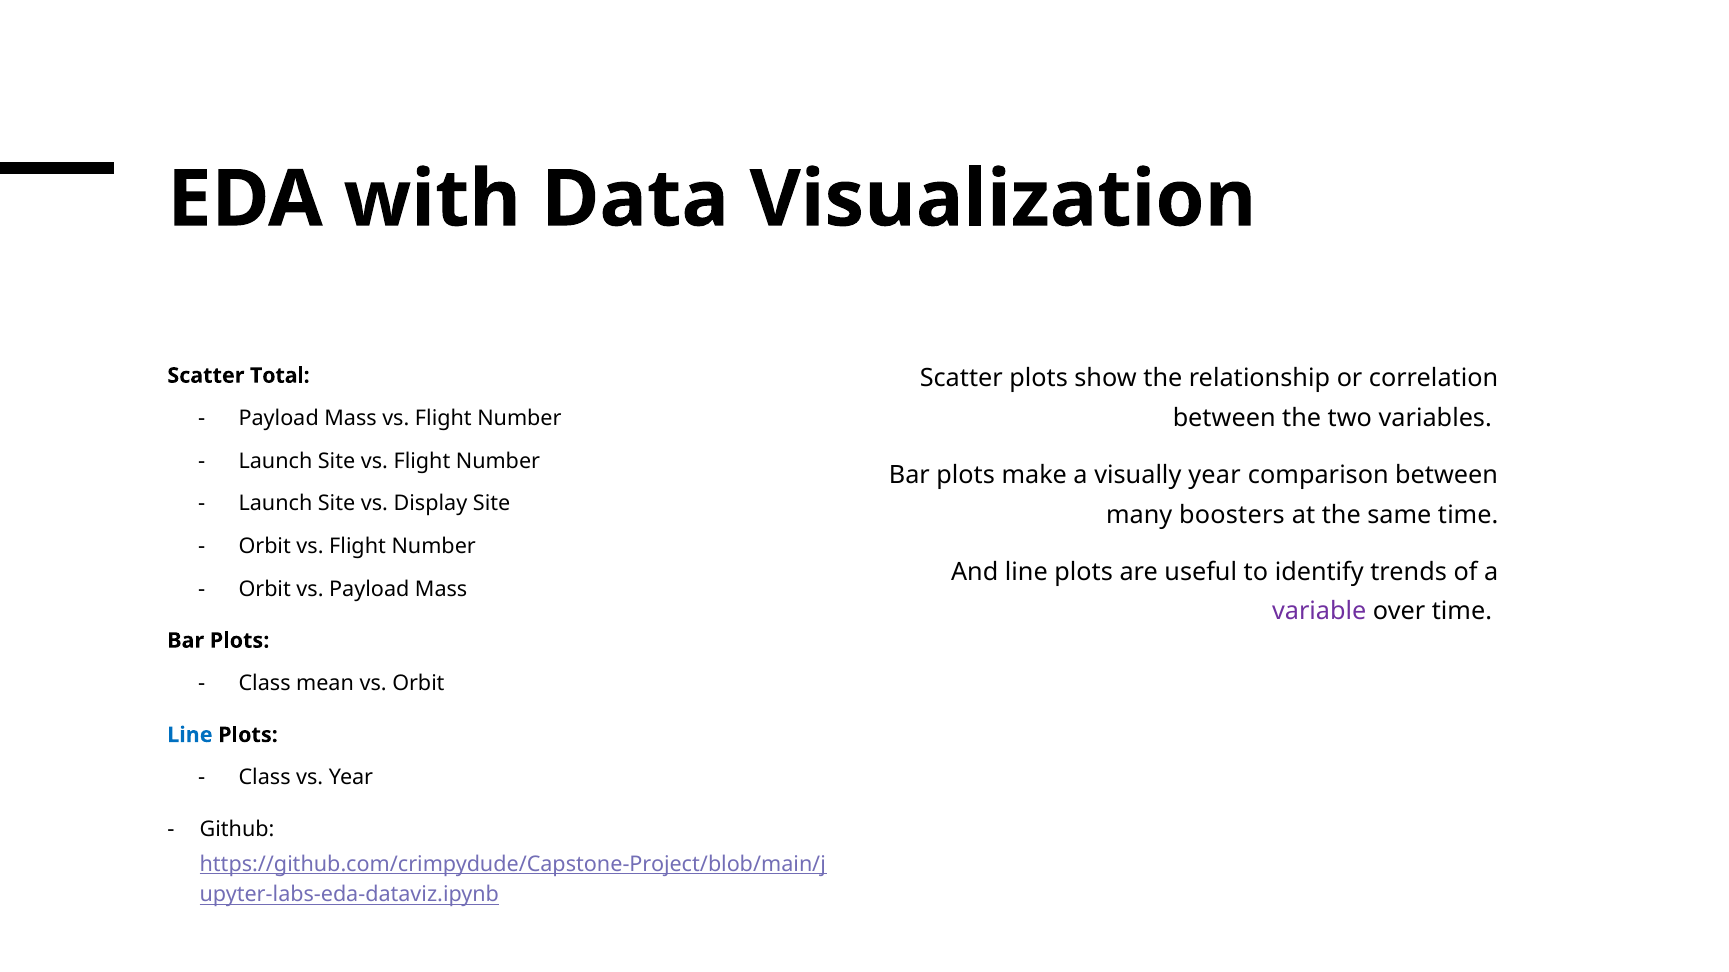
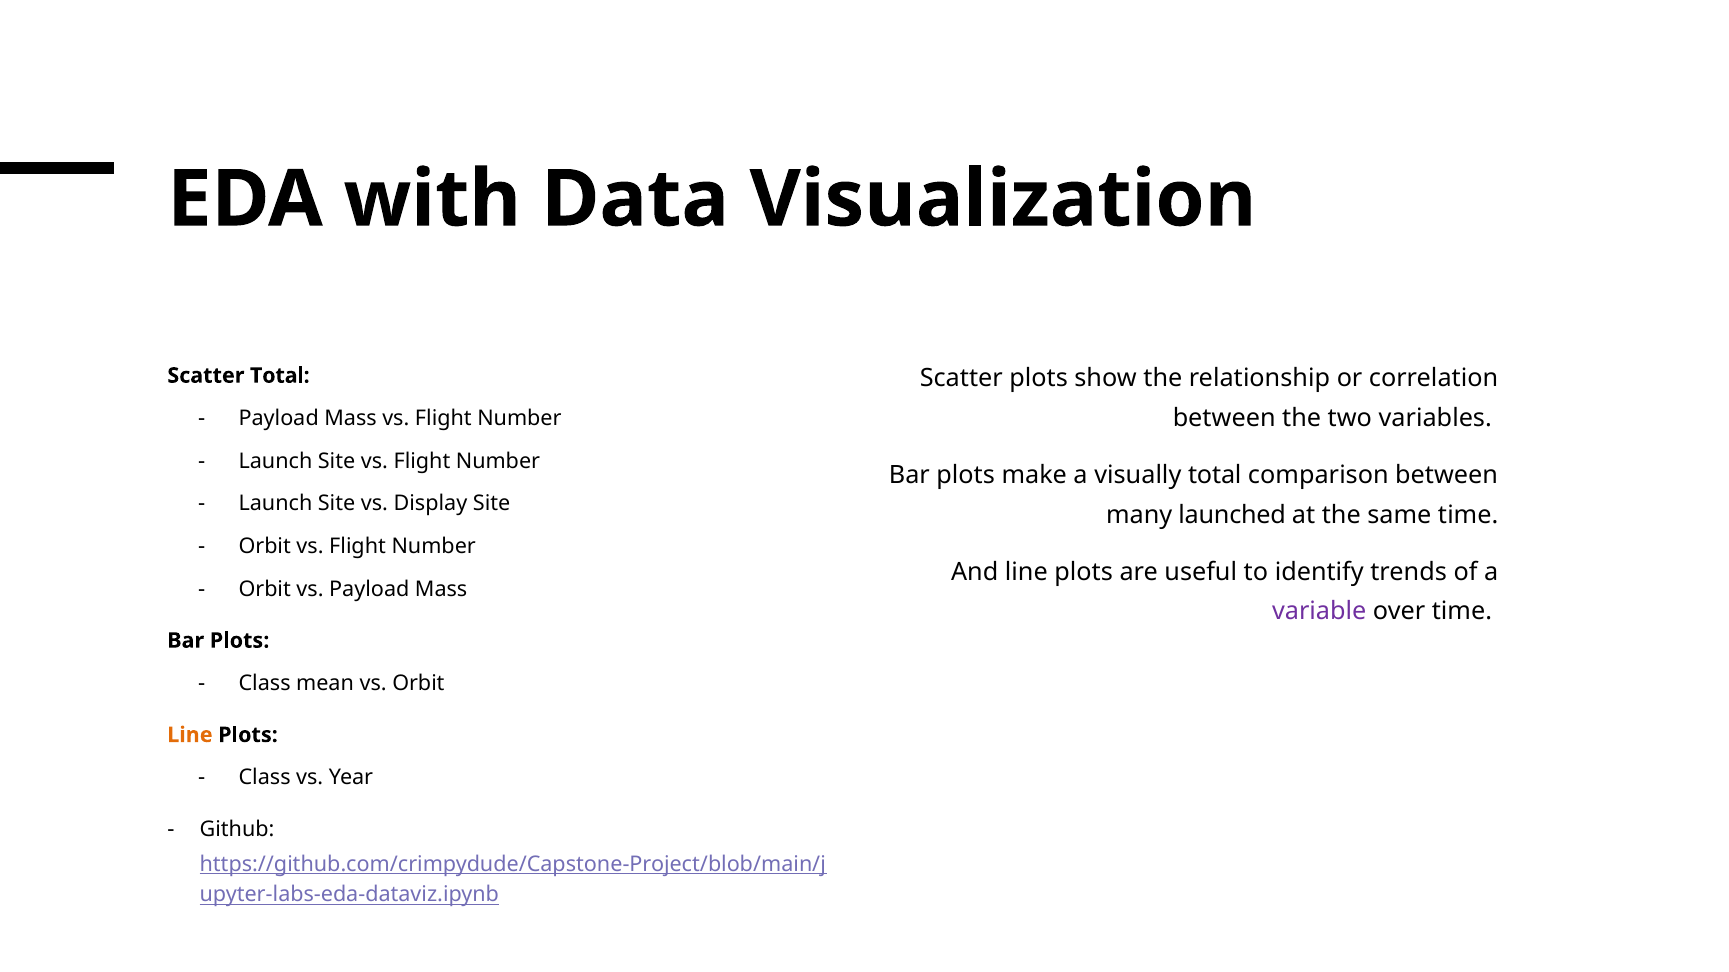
visually year: year -> total
boosters: boosters -> launched
Line at (190, 735) colour: blue -> orange
